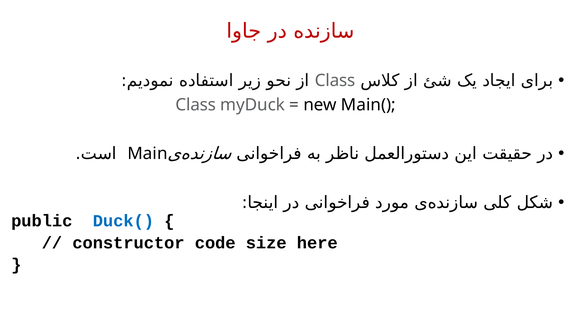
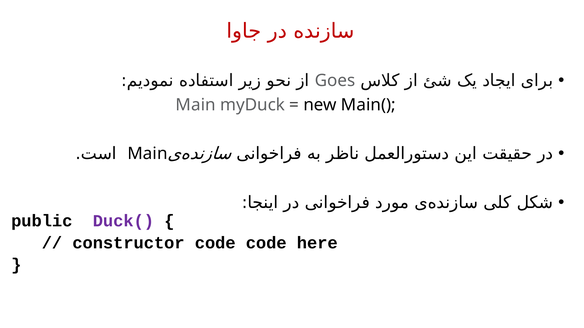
Class at (335, 81): Class -> Goes
Class at (196, 105): Class -> Main
Duck( colour: blue -> purple
code size: size -> code
